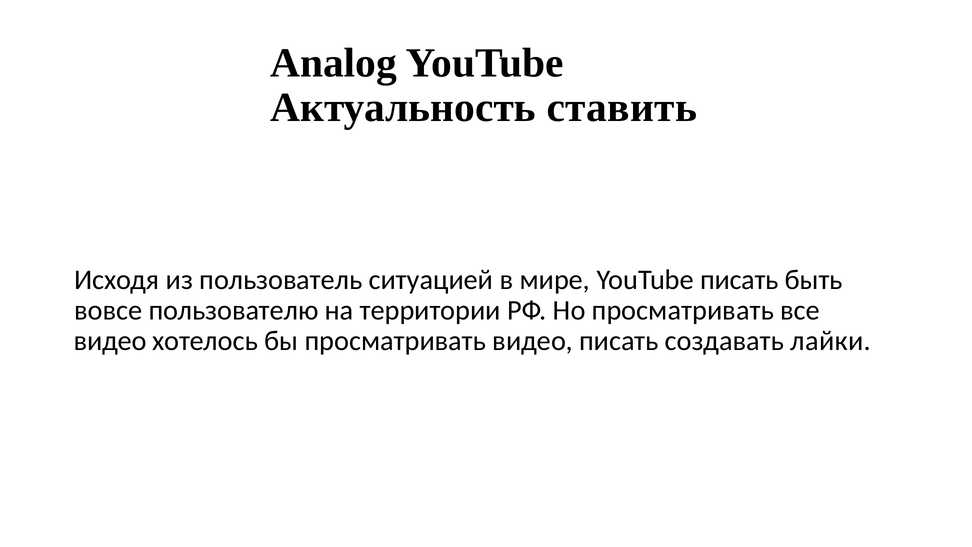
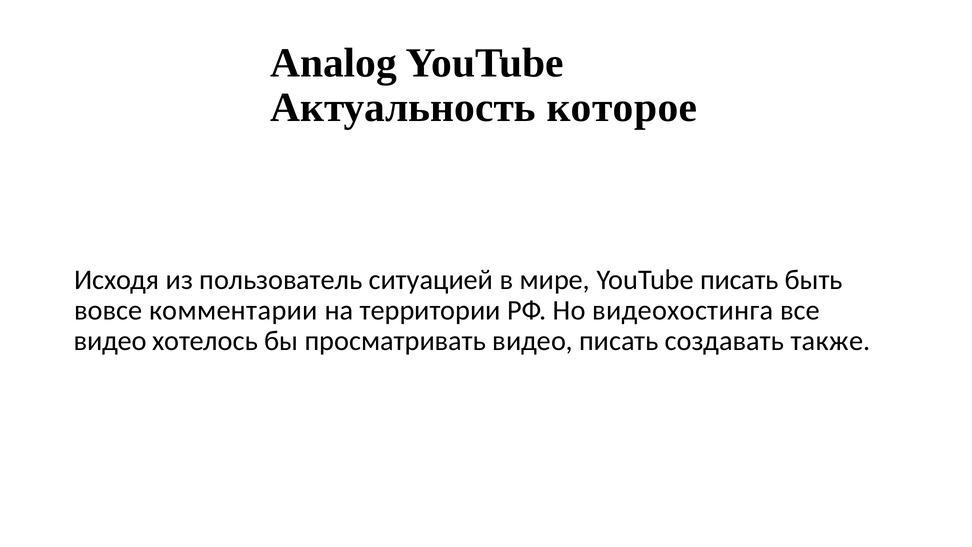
ставить: ставить -> которое
пользователю: пользователю -> комментарии
Но просматривать: просматривать -> видеохостинга
лайки: лайки -> также
